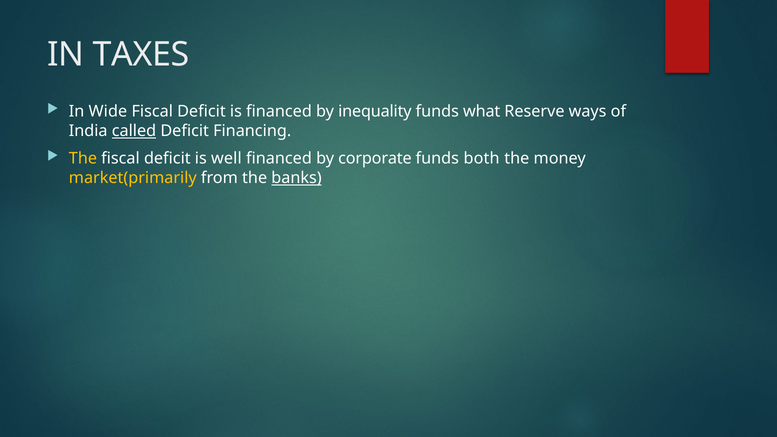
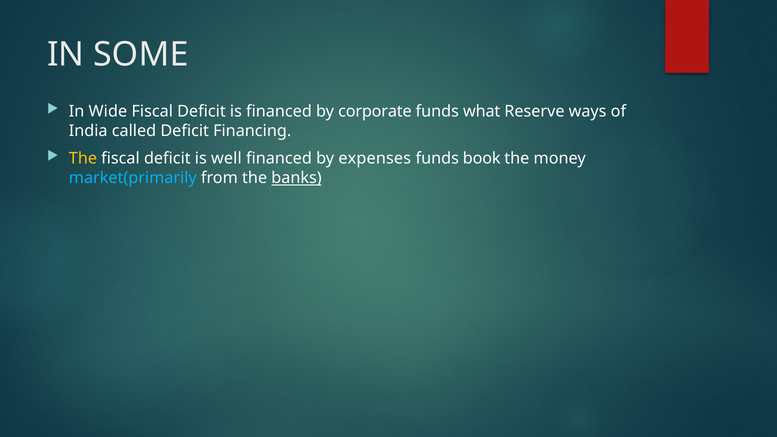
TAXES: TAXES -> SOME
inequality: inequality -> corporate
called underline: present -> none
corporate: corporate -> expenses
both: both -> book
market(primarily colour: yellow -> light blue
